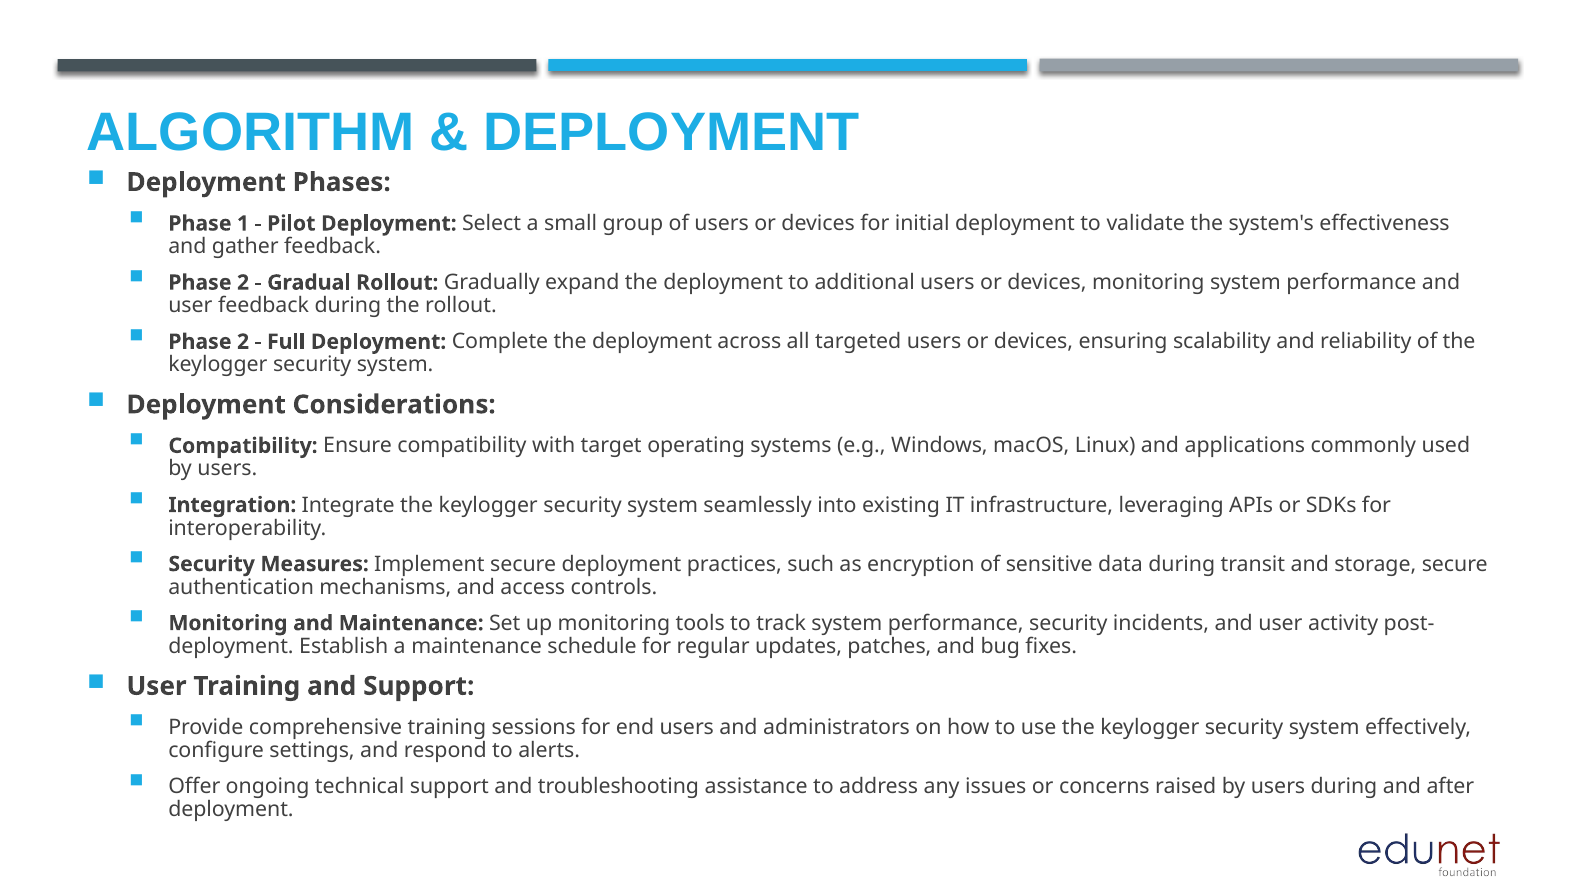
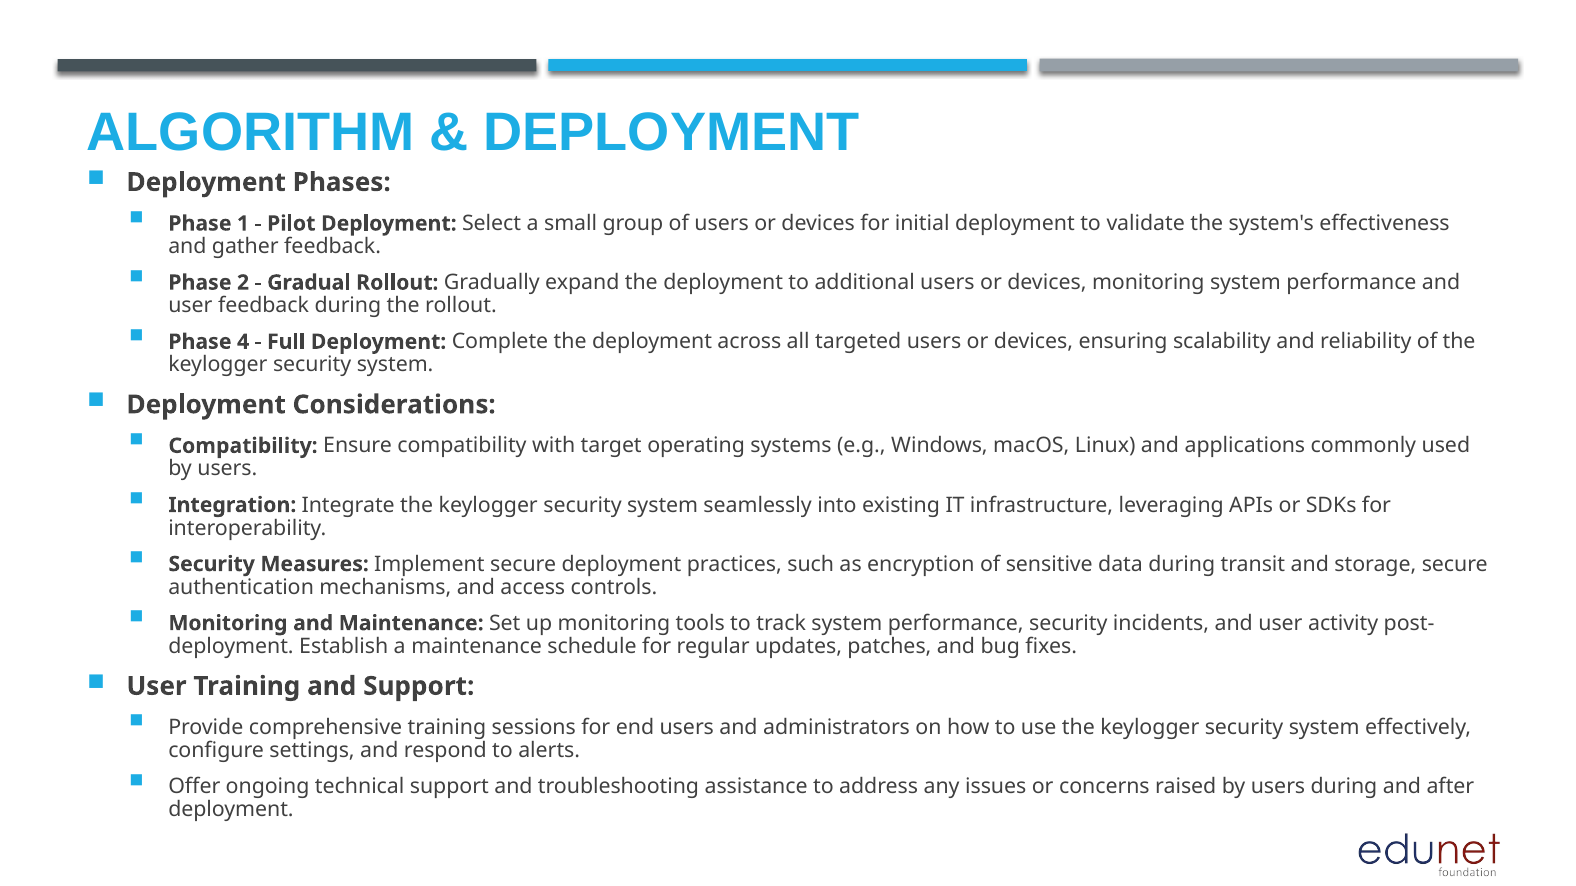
2 at (243, 342): 2 -> 4
